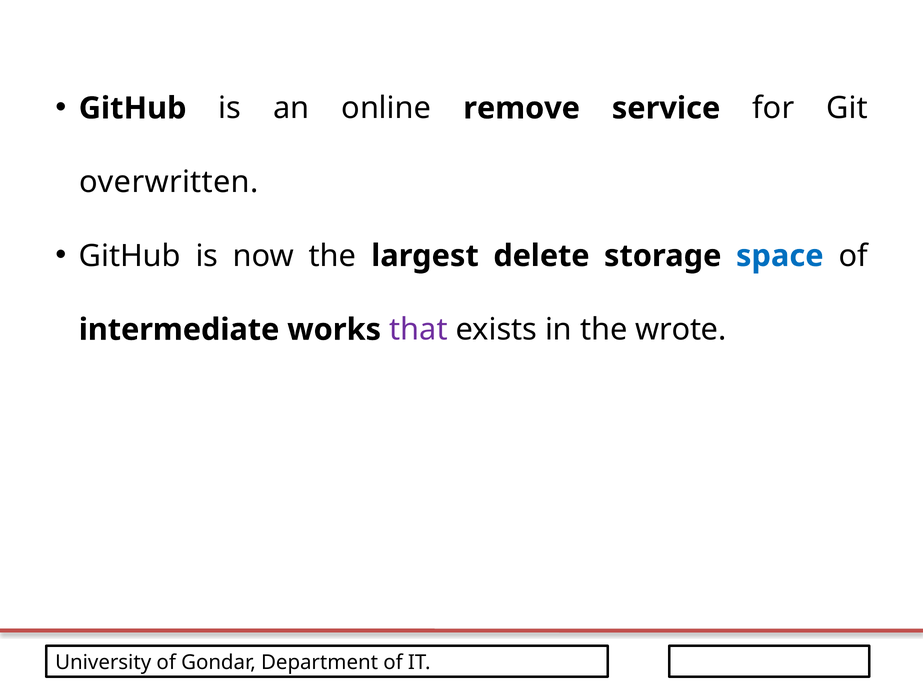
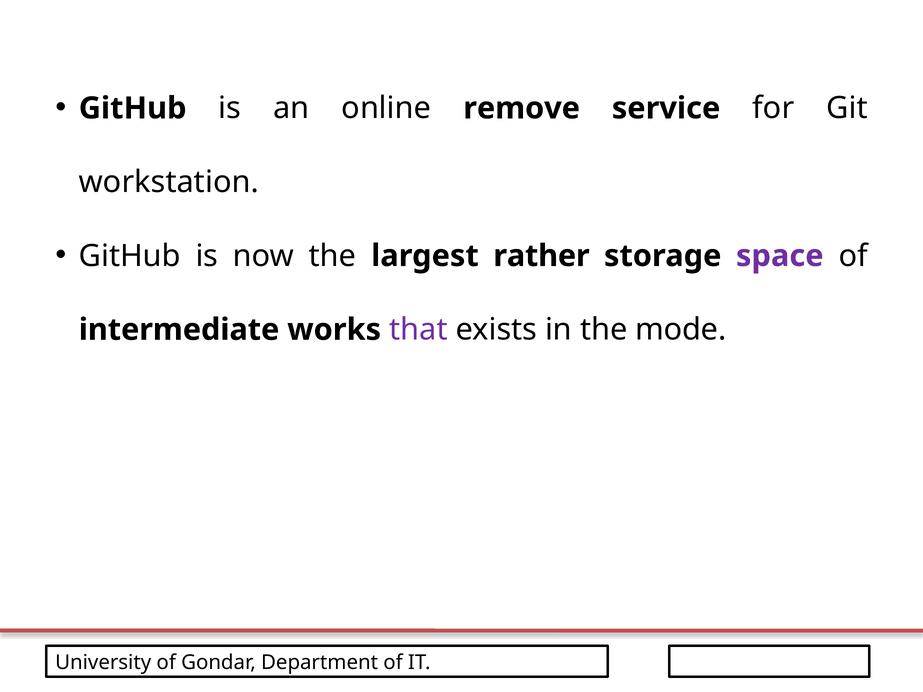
overwritten: overwritten -> workstation
delete: delete -> rather
space colour: blue -> purple
wrote: wrote -> mode
